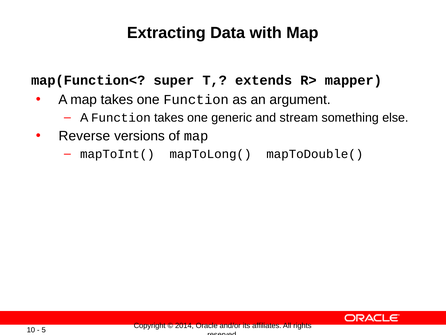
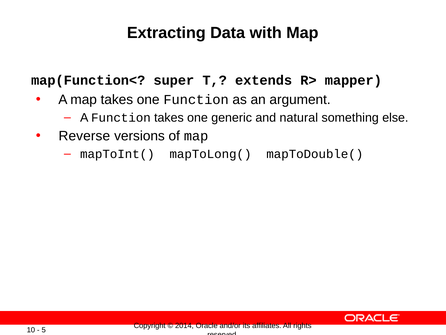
stream: stream -> natural
